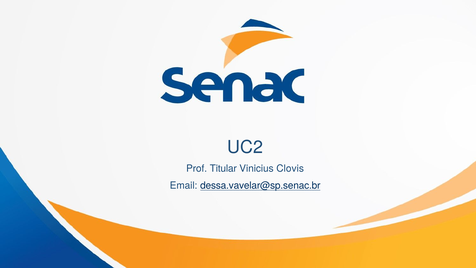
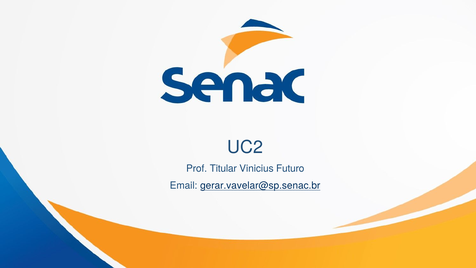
Clovis: Clovis -> Futuro
dessa.vavelar@sp.senac.br: dessa.vavelar@sp.senac.br -> gerar.vavelar@sp.senac.br
